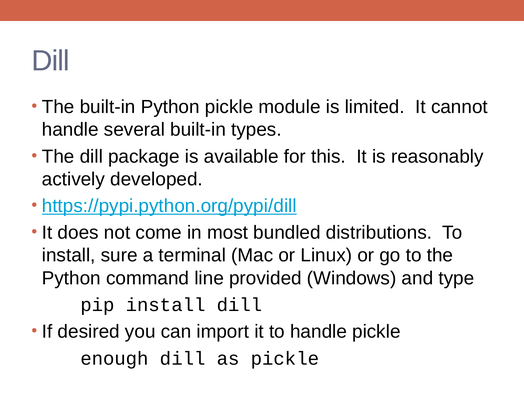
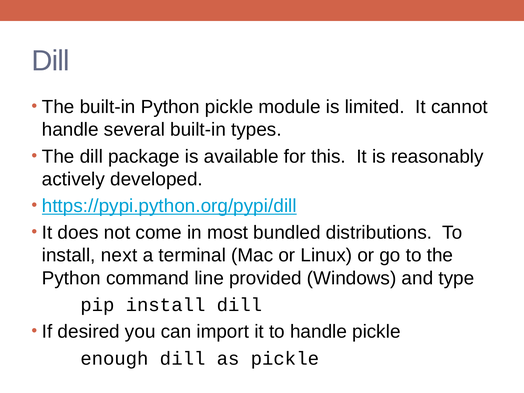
sure: sure -> next
